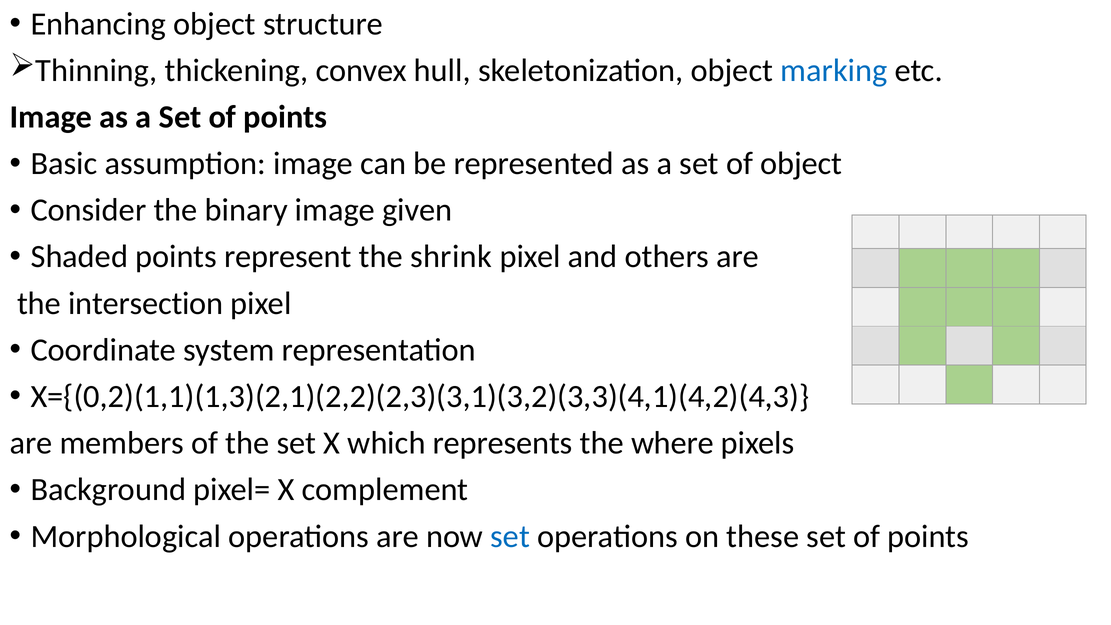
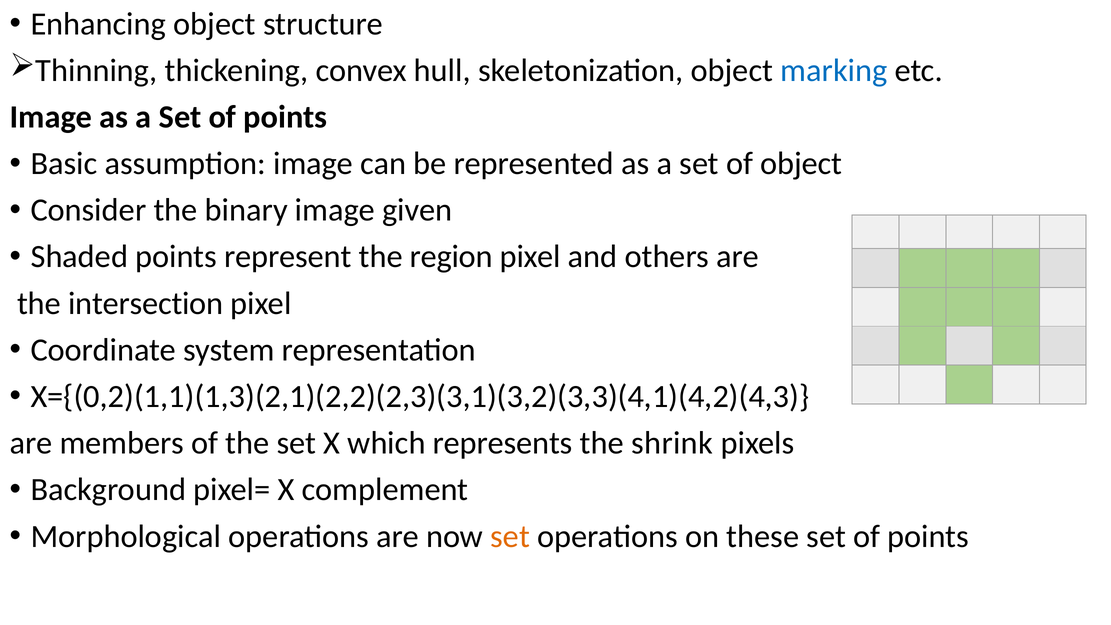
shrink: shrink -> region
where: where -> shrink
set at (510, 536) colour: blue -> orange
